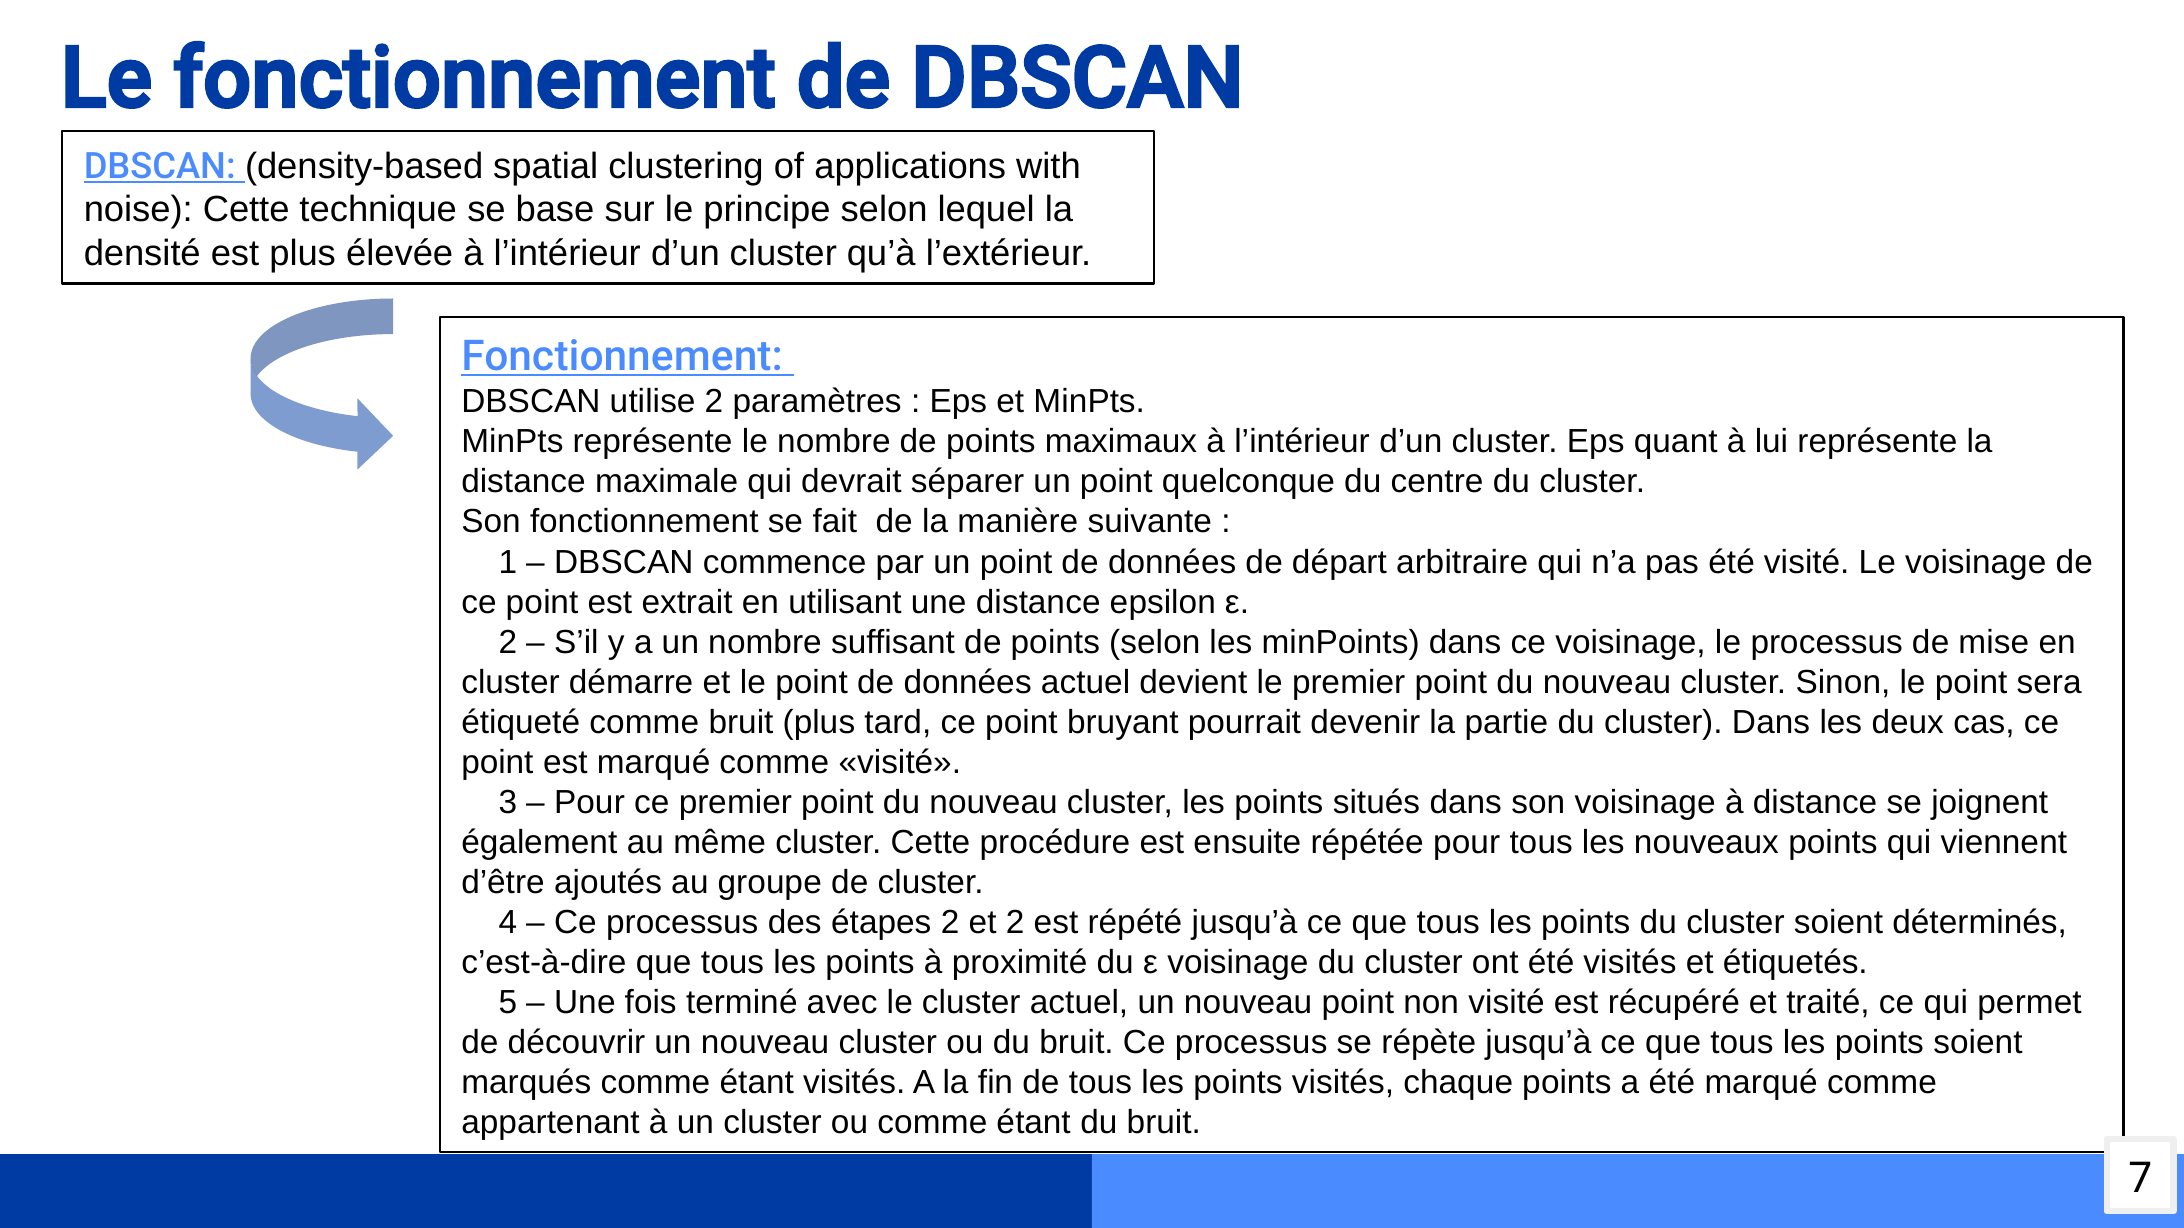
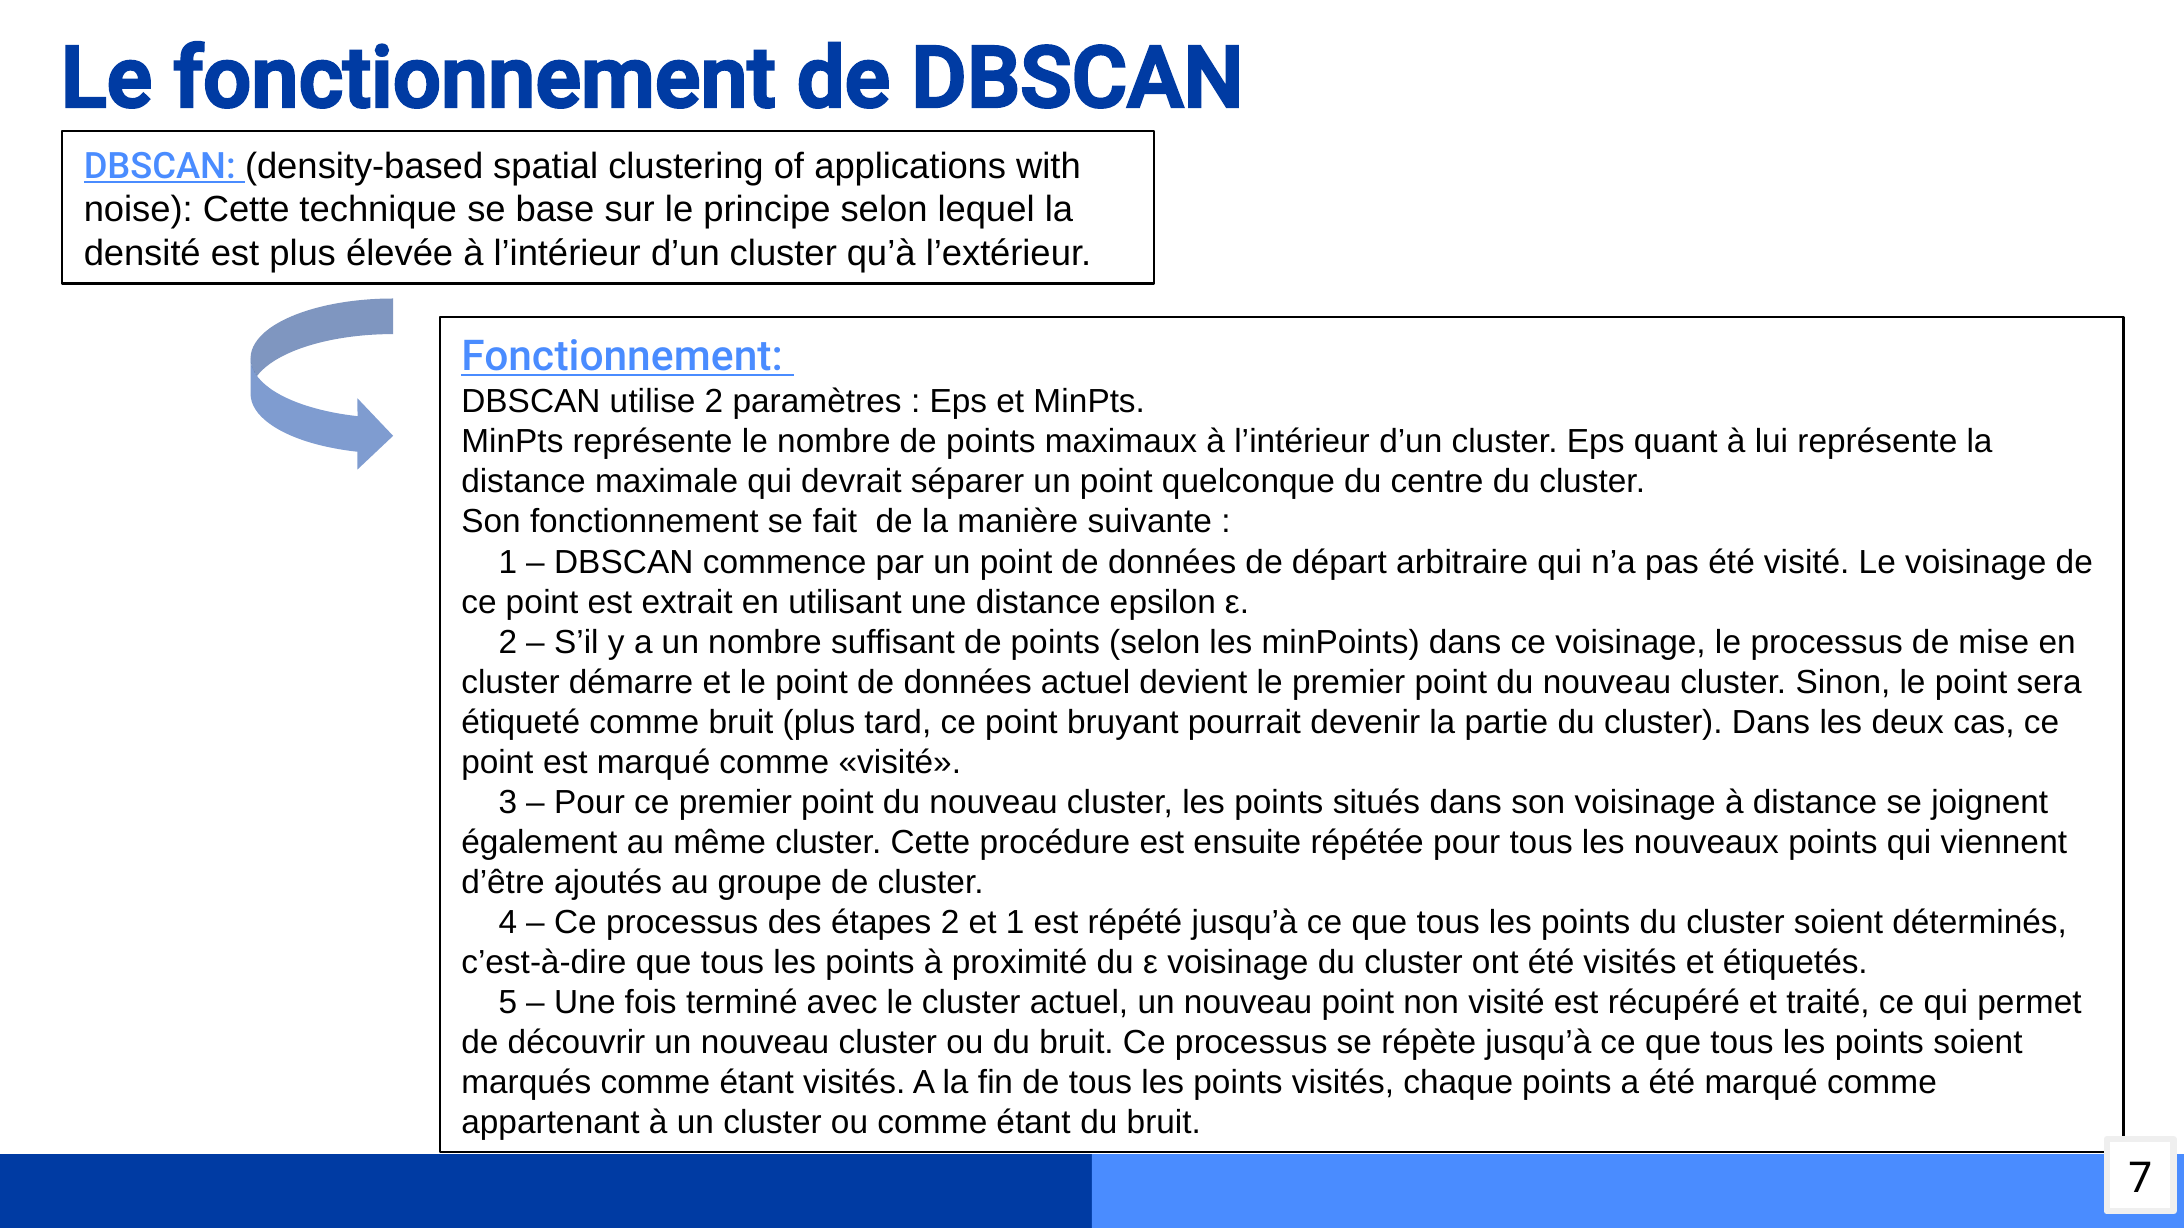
et 2: 2 -> 1
